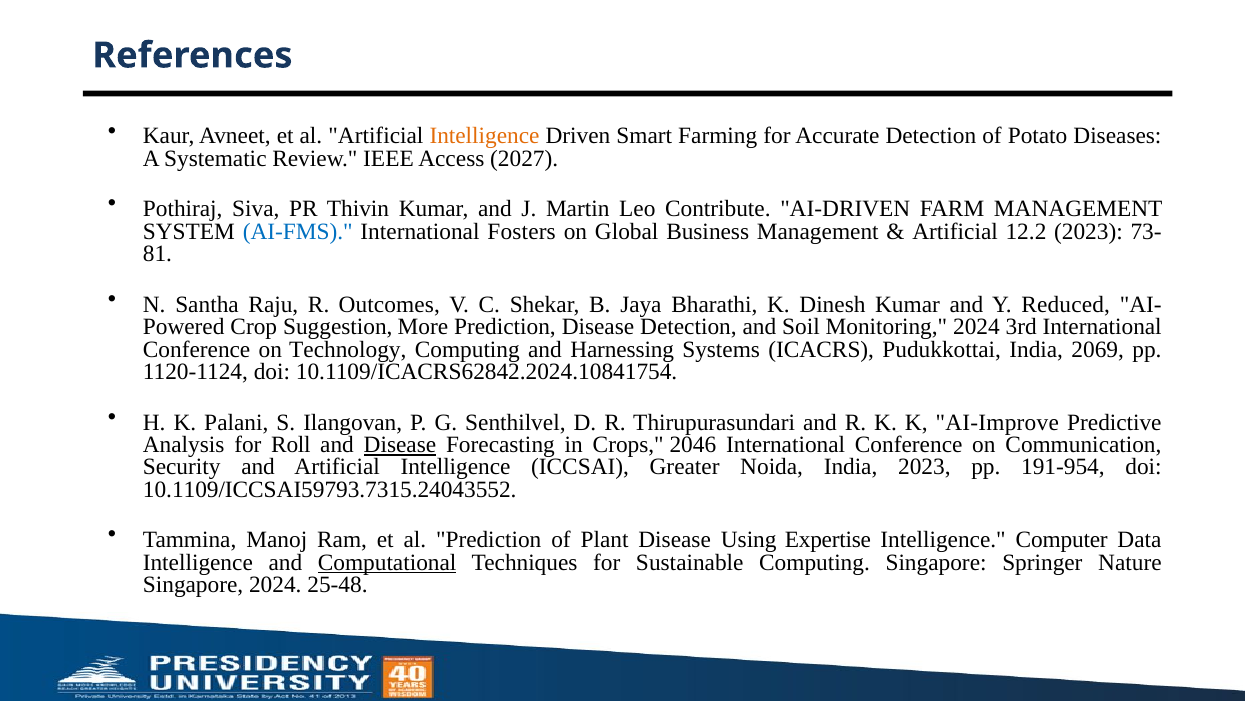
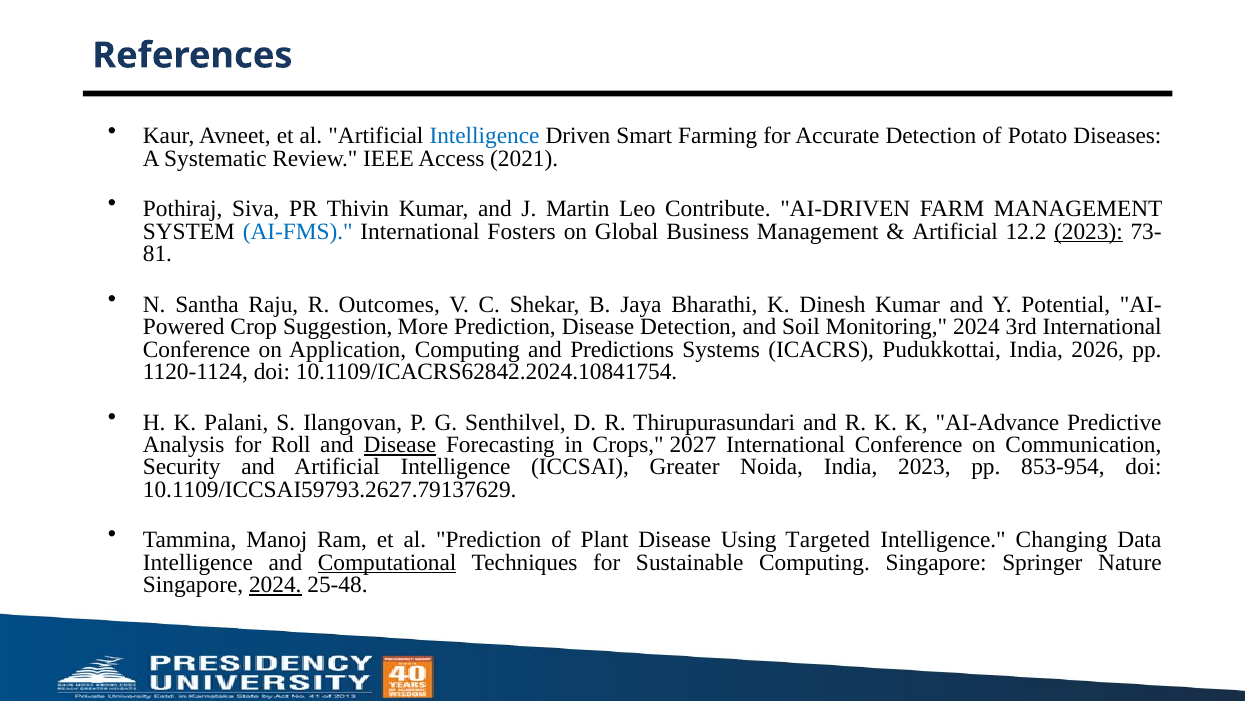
Intelligence at (484, 136) colour: orange -> blue
2027: 2027 -> 2021
2023 at (1088, 231) underline: none -> present
Reduced: Reduced -> Potential
Technology: Technology -> Application
Harnessing: Harnessing -> Predictions
2069: 2069 -> 2026
AI-Improve: AI-Improve -> AI-Advance
2046: 2046 -> 2027
191-954: 191-954 -> 853-954
10.1109/ICCSAI59793.7315.24043552: 10.1109/ICCSAI59793.7315.24043552 -> 10.1109/ICCSAI59793.2627.79137629
Expertise: Expertise -> Targeted
Computer: Computer -> Changing
2024 at (275, 585) underline: none -> present
